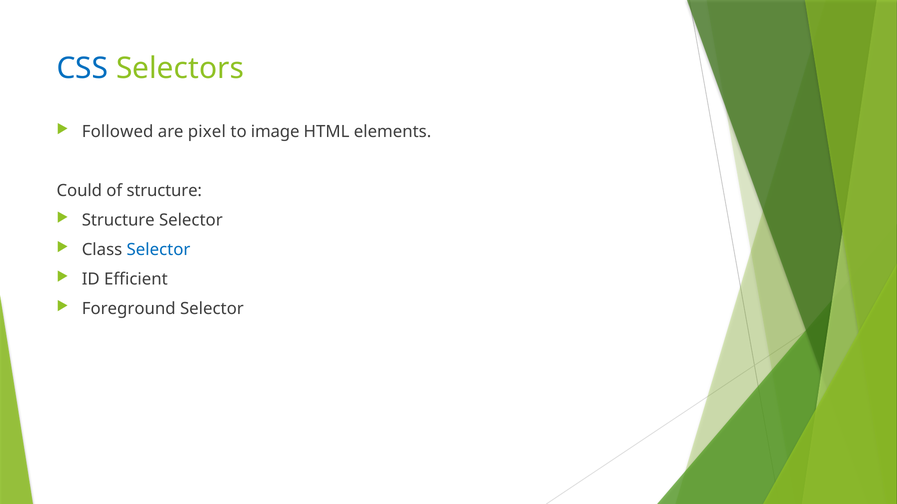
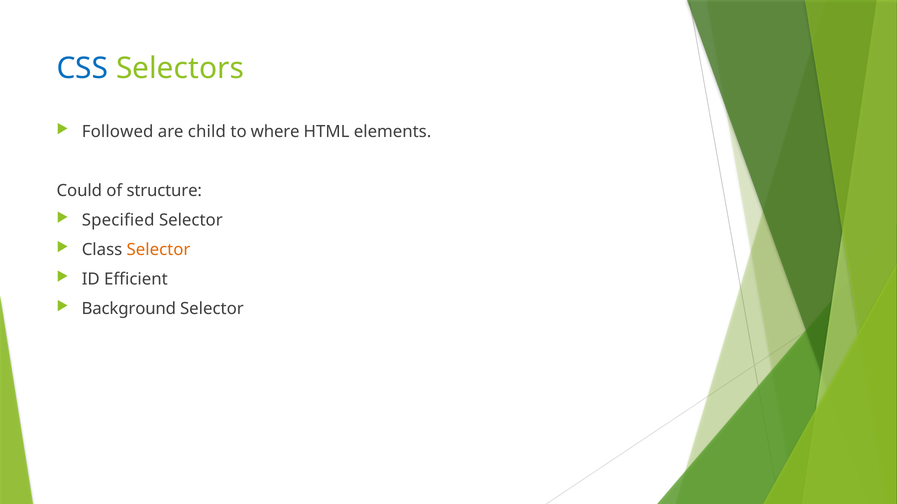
pixel: pixel -> child
image: image -> where
Structure at (118, 220): Structure -> Specified
Selector at (158, 250) colour: blue -> orange
Foreground: Foreground -> Background
